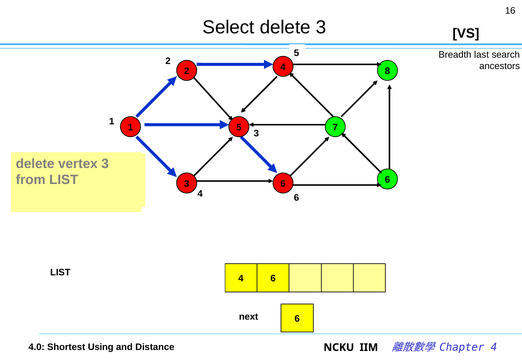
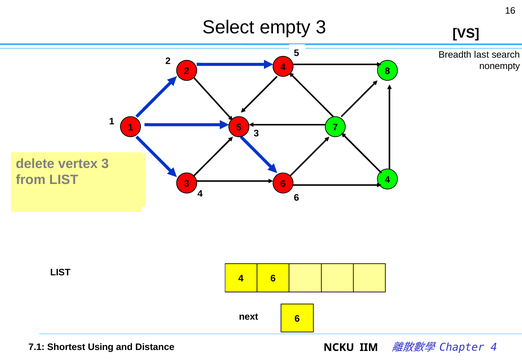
Select delete: delete -> empty
ancestors: ancestors -> nonempty
6 at (387, 179): 6 -> 4
4.0: 4.0 -> 7.1
